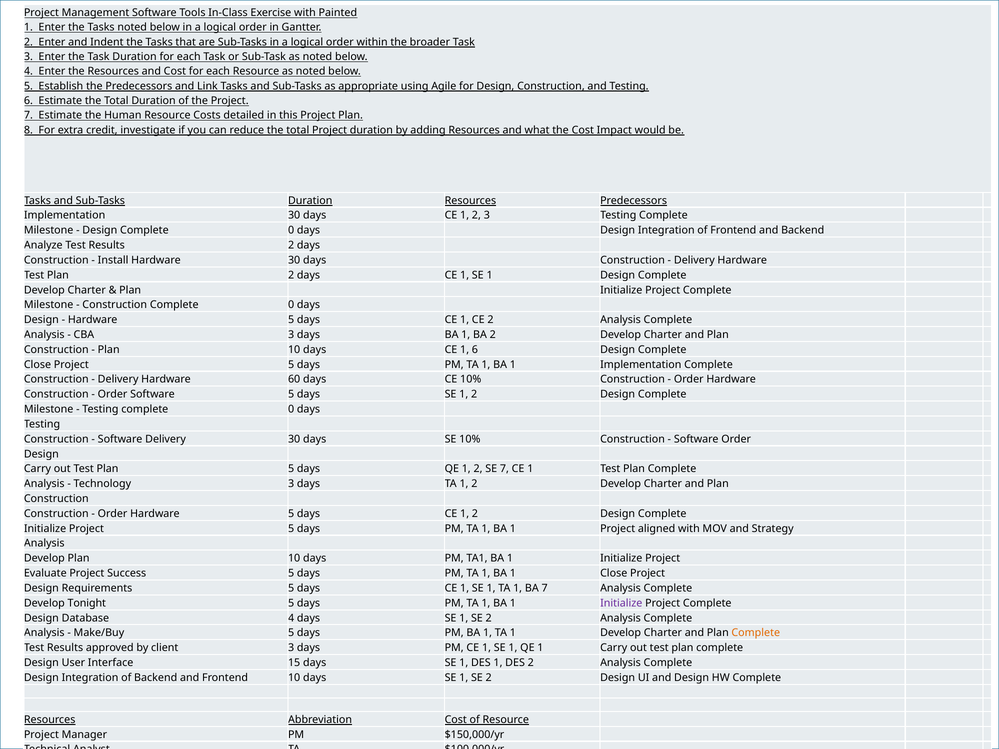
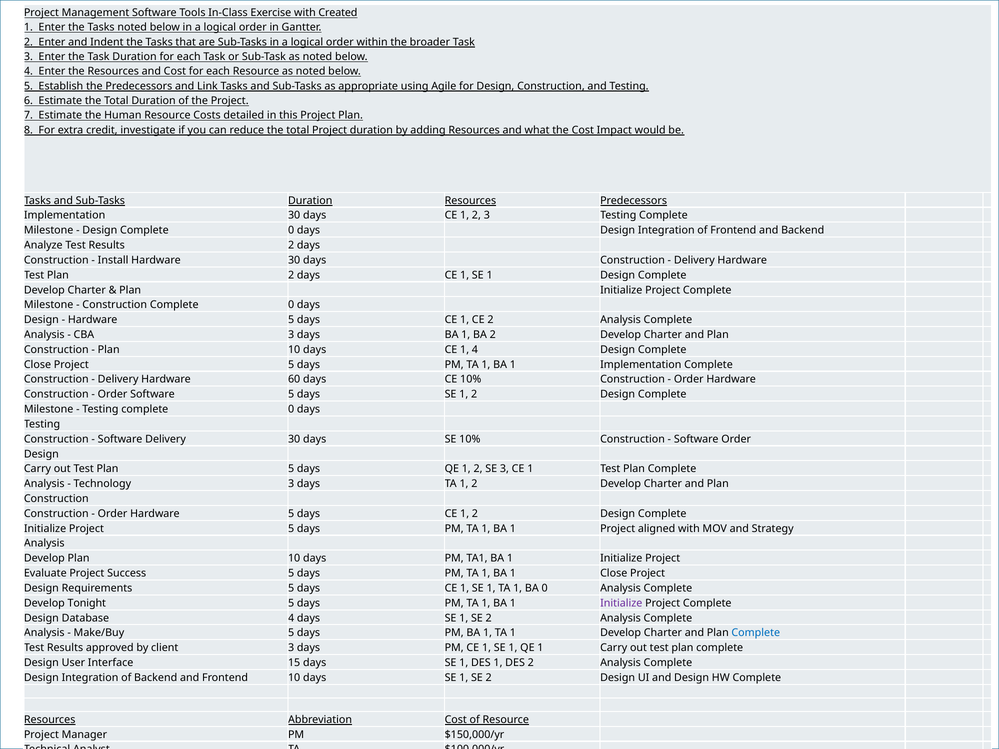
Painted: Painted -> Created
1 6: 6 -> 4
SE 7: 7 -> 3
BA 7: 7 -> 0
Complete at (756, 633) colour: orange -> blue
